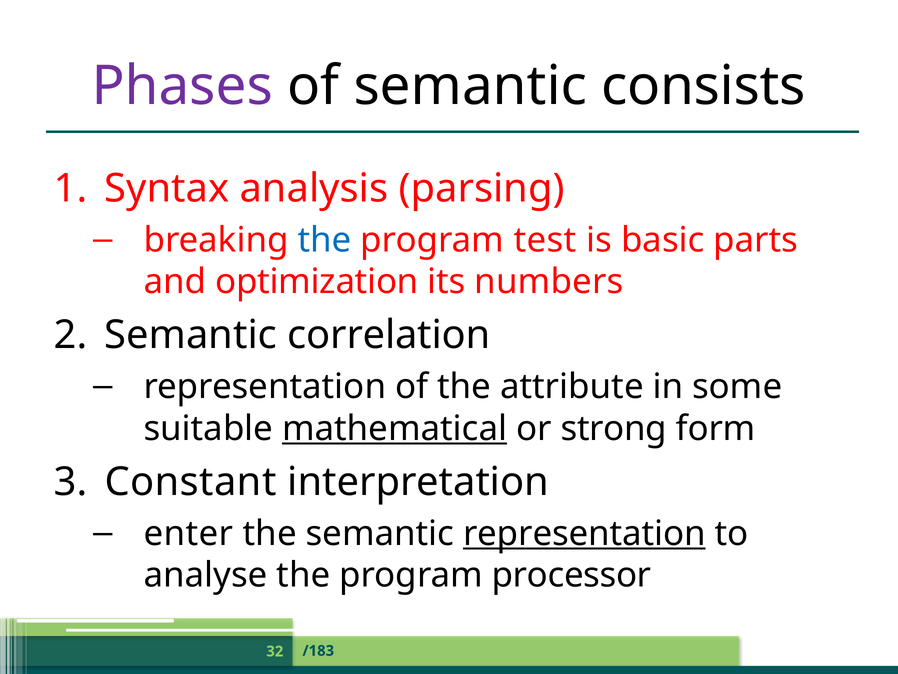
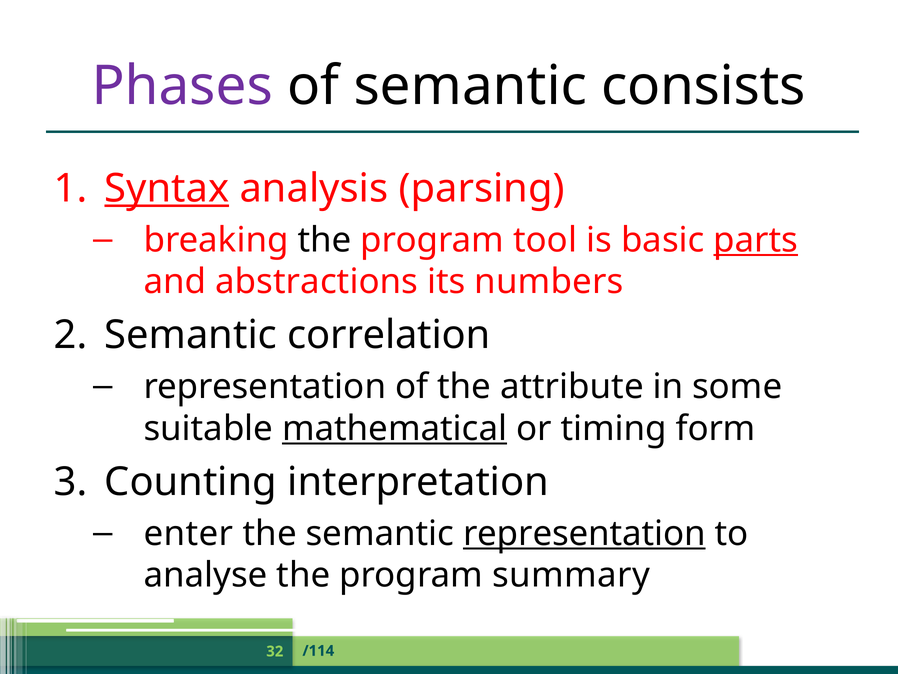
Syntax underline: none -> present
the at (325, 240) colour: blue -> black
test: test -> tool
parts underline: none -> present
optimization: optimization -> abstractions
strong: strong -> timing
Constant: Constant -> Counting
processor: processor -> summary
/183: /183 -> /114
